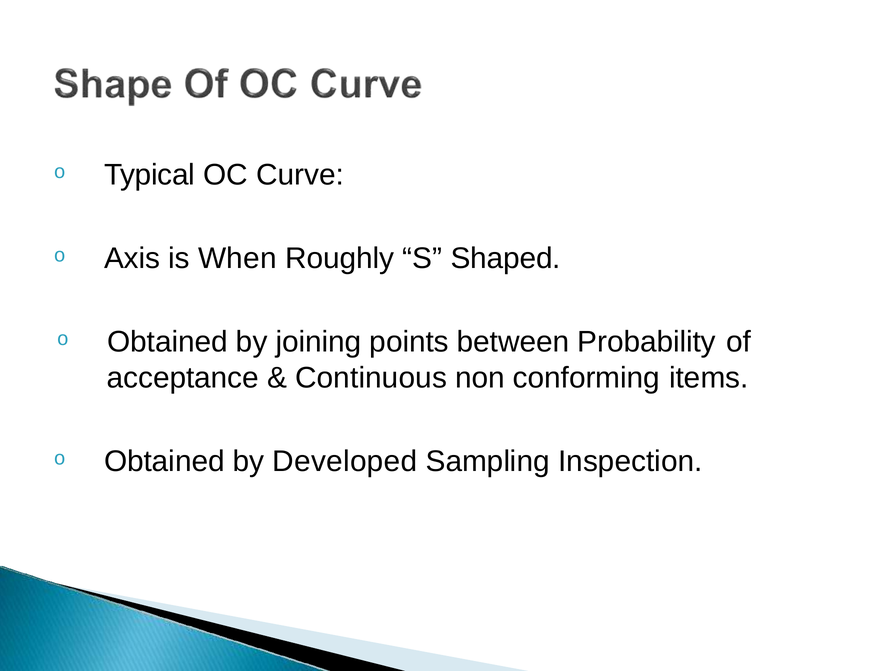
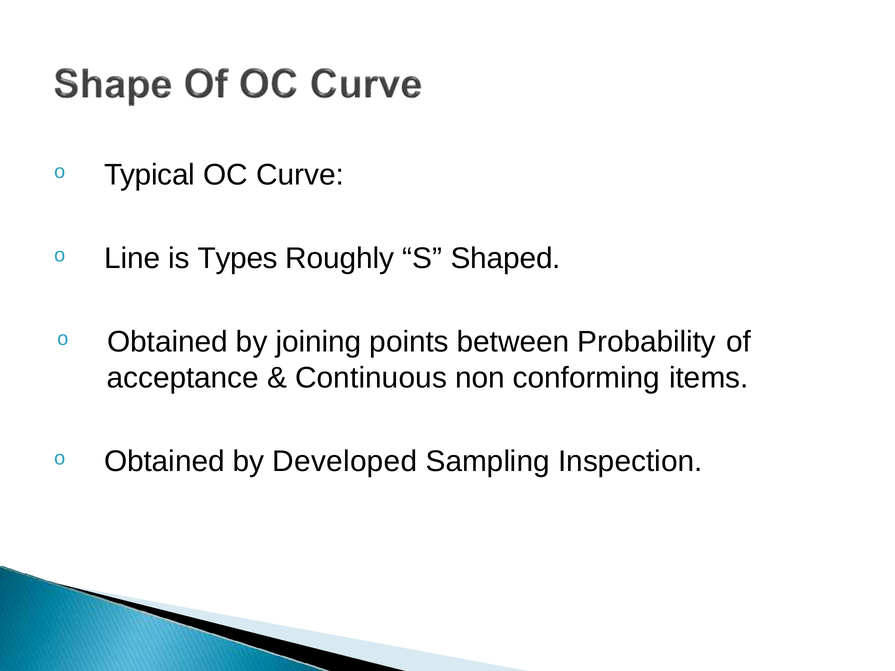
Axis: Axis -> Line
When: When -> Types
